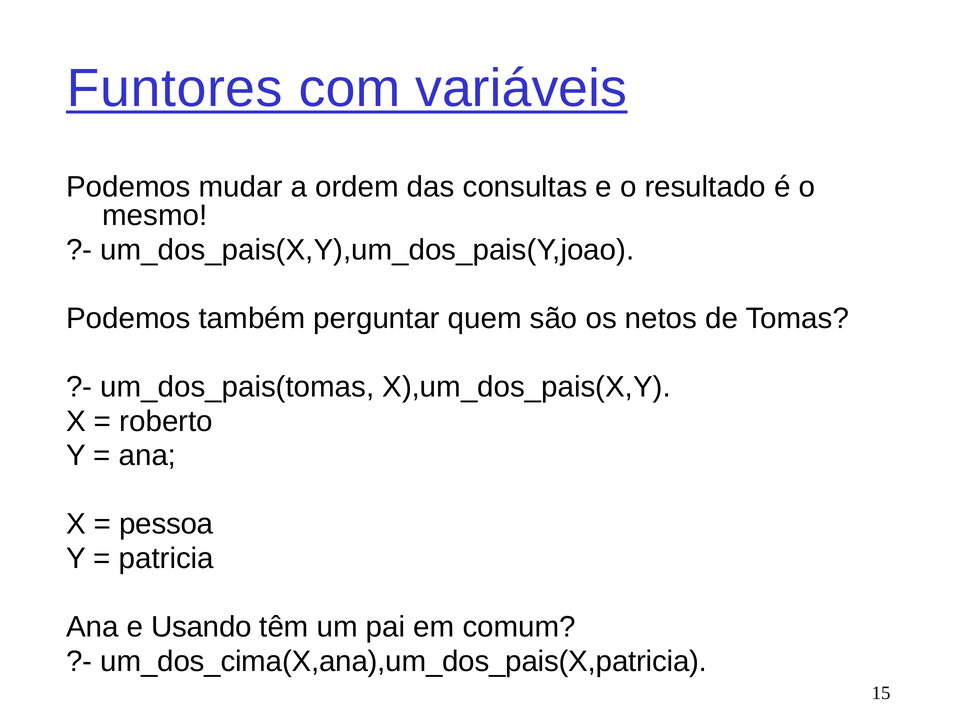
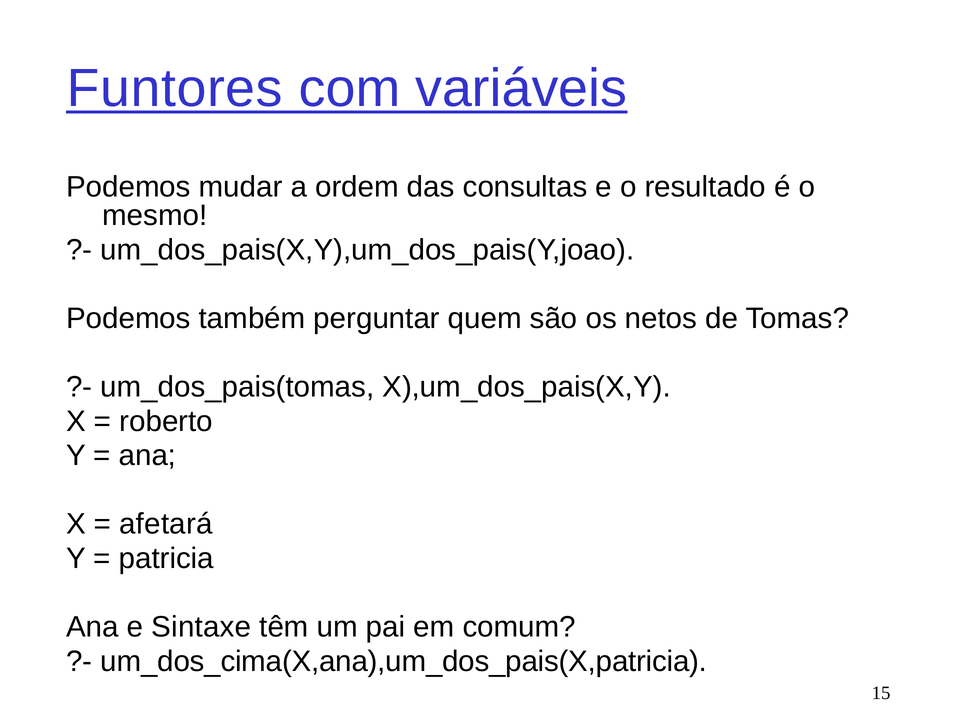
pessoa: pessoa -> afetará
Usando: Usando -> Sintaxe
